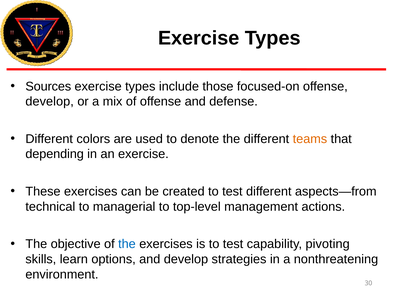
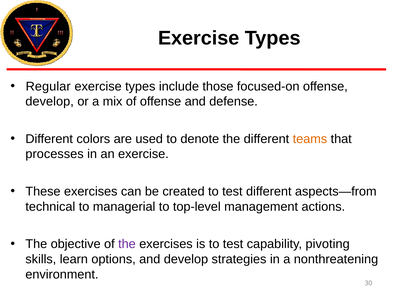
Sources: Sources -> Regular
depending: depending -> processes
the at (127, 244) colour: blue -> purple
